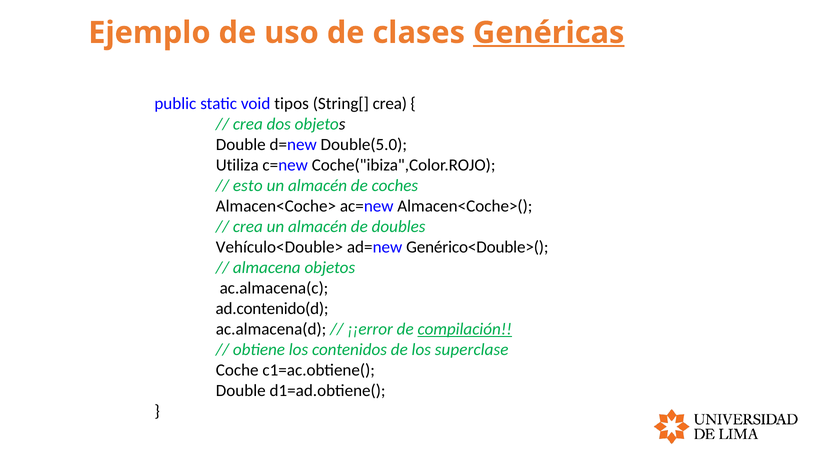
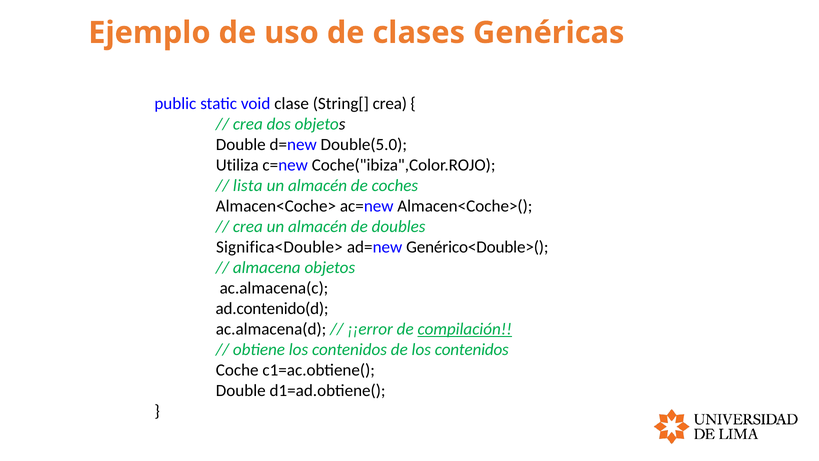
Genéricas underline: present -> none
tipos: tipos -> clase
esto: esto -> lista
Vehículo<Double>: Vehículo<Double> -> Significa<Double>
de los superclase: superclase -> contenidos
